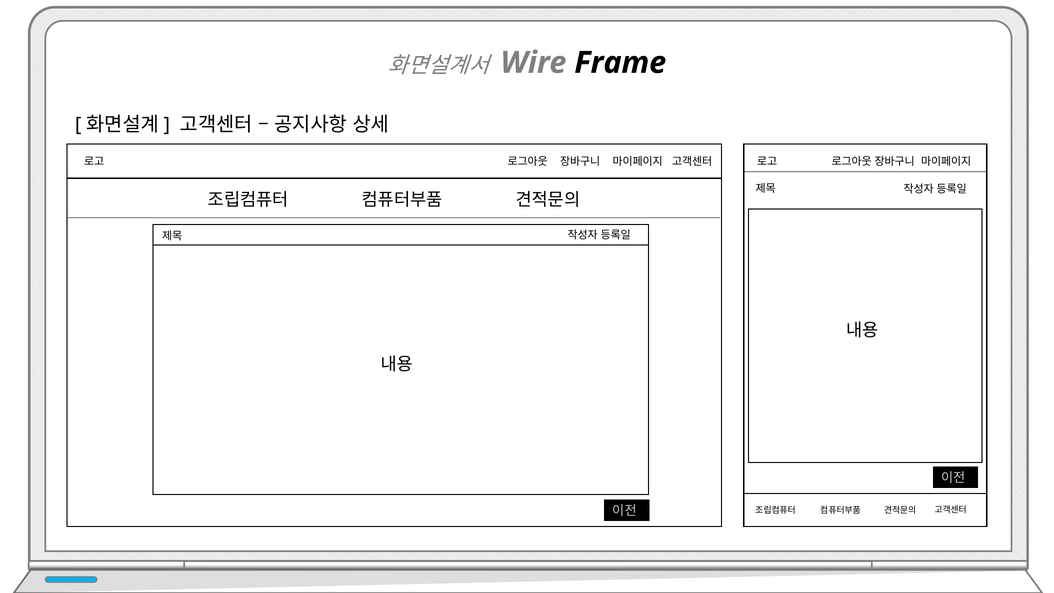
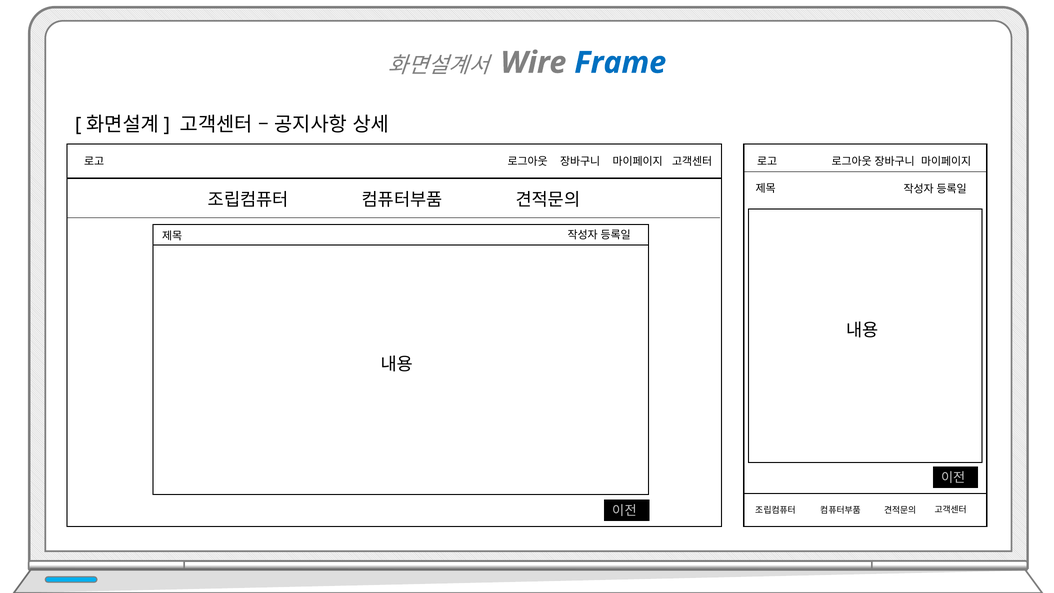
Frame colour: black -> blue
